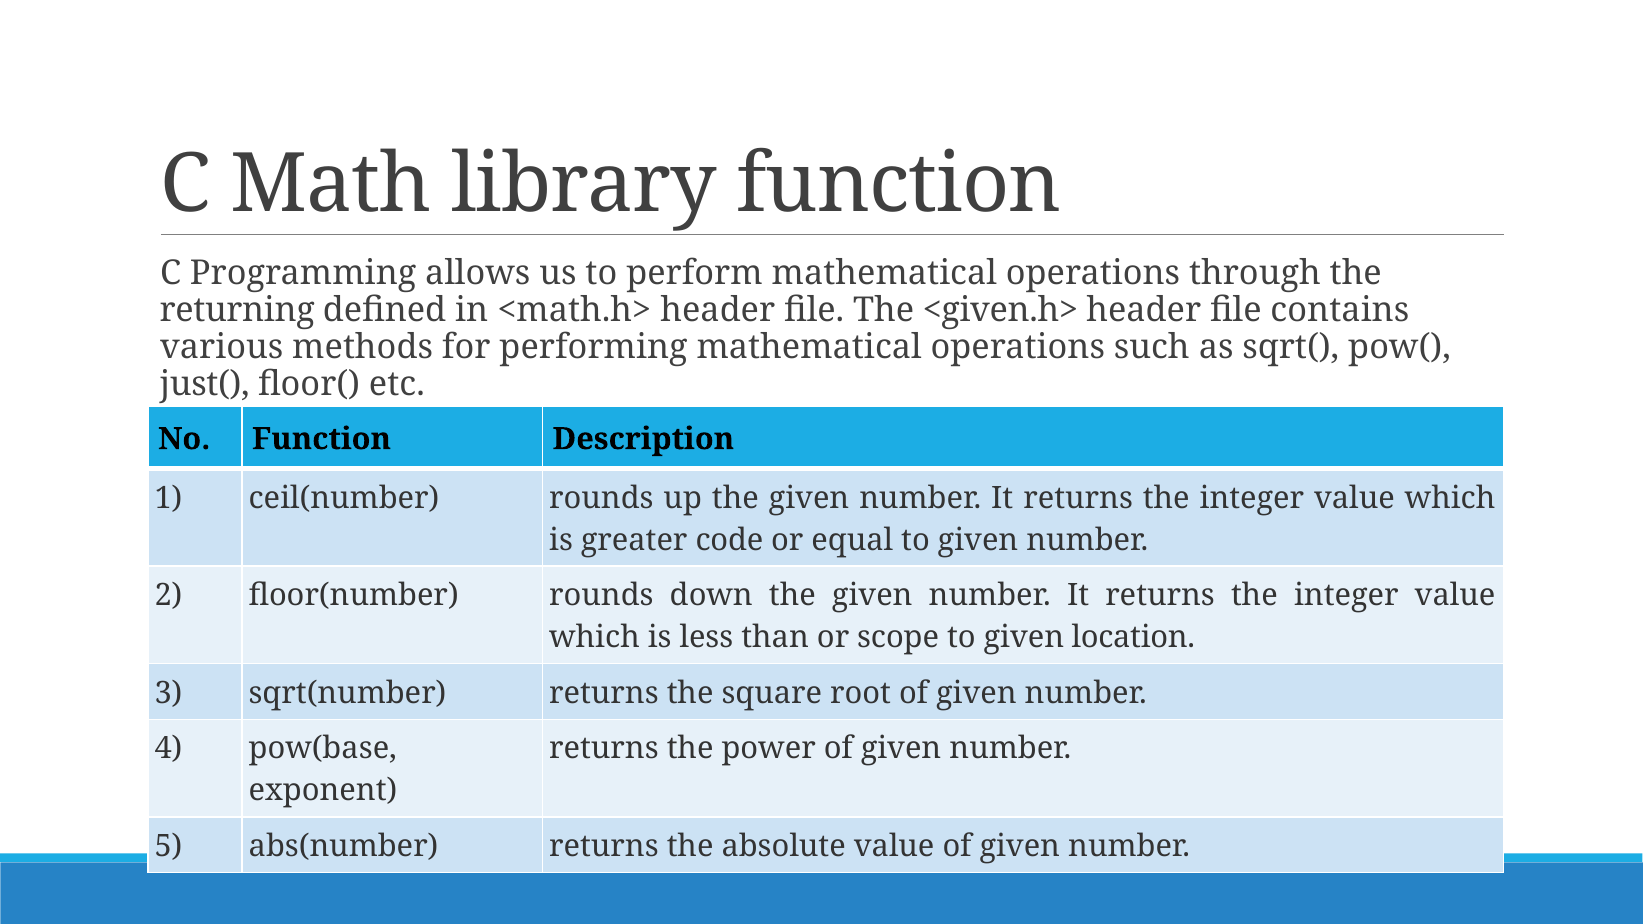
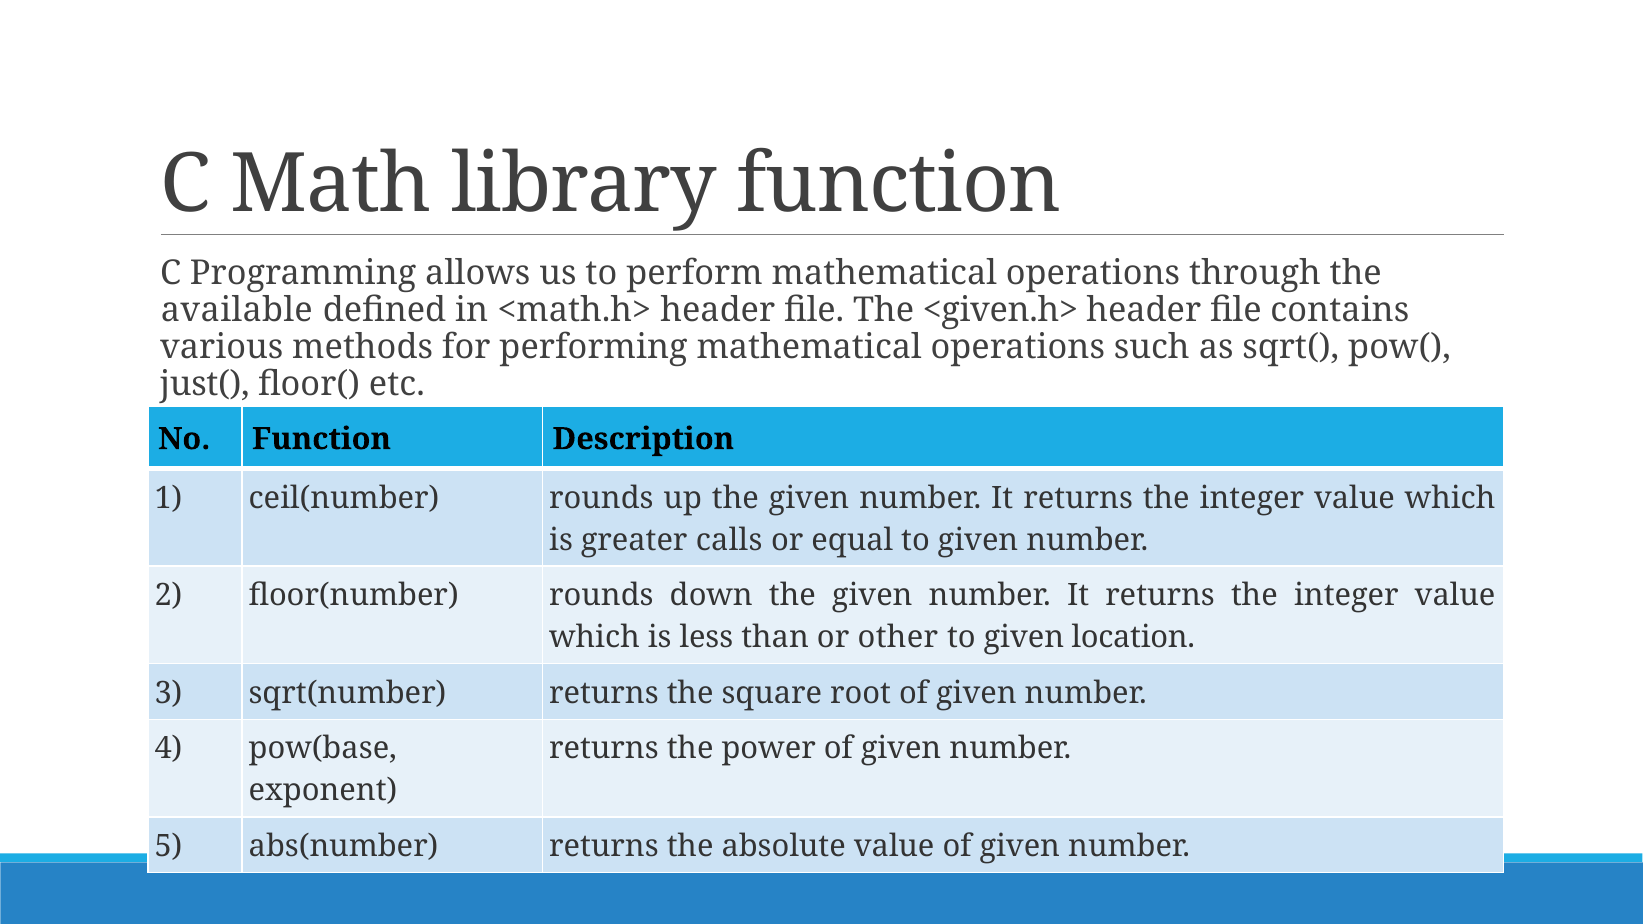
returning: returning -> available
code: code -> calls
scope: scope -> other
